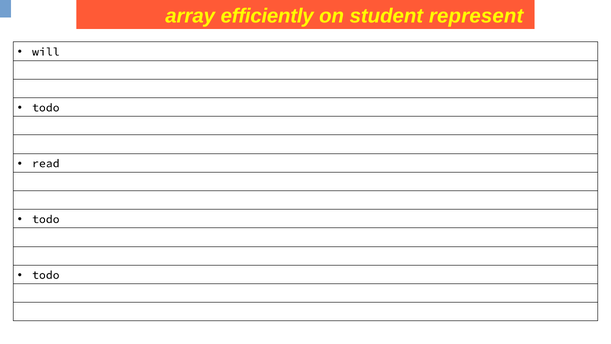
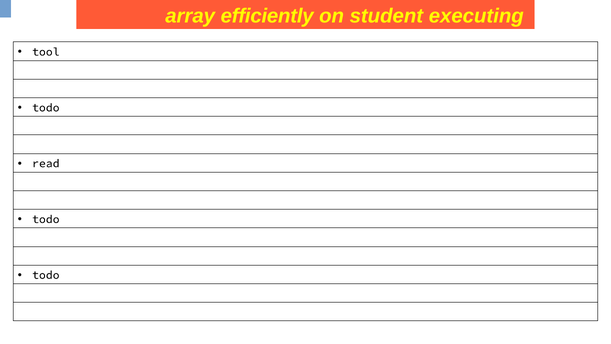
represent: represent -> executing
will: will -> tool
